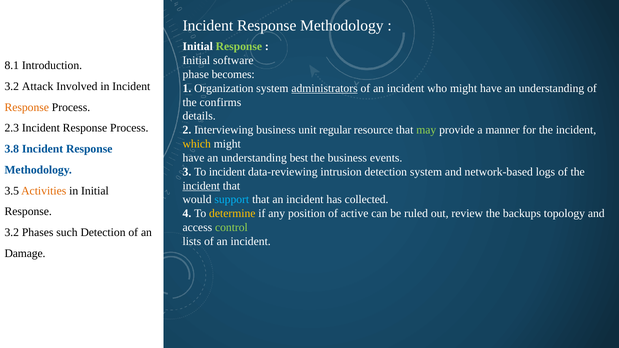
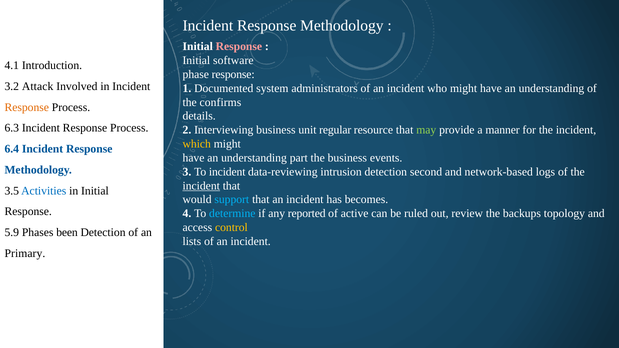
Response at (239, 47) colour: light green -> pink
8.1: 8.1 -> 4.1
phase becomes: becomes -> response
Organization: Organization -> Documented
administrators underline: present -> none
2.3: 2.3 -> 6.3
3.8: 3.8 -> 6.4
best: best -> part
detection system: system -> second
Activities colour: orange -> blue
collected: collected -> becomes
determine colour: yellow -> light blue
position: position -> reported
control colour: light green -> yellow
3.2 at (12, 233): 3.2 -> 5.9
such: such -> been
Damage: Damage -> Primary
